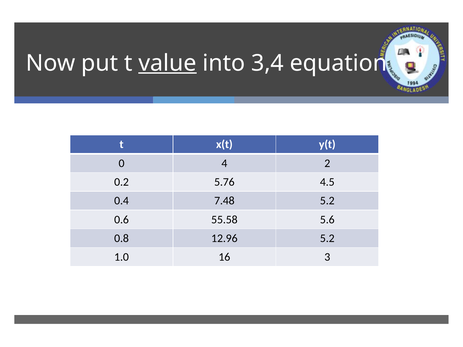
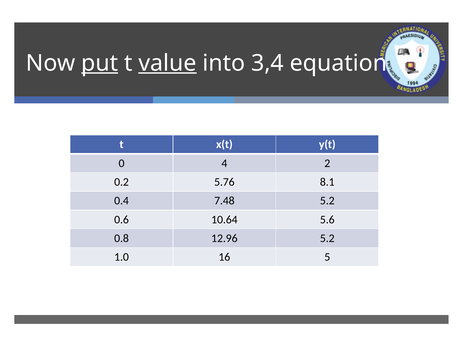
put underline: none -> present
4.5: 4.5 -> 8.1
55.58: 55.58 -> 10.64
3: 3 -> 5
